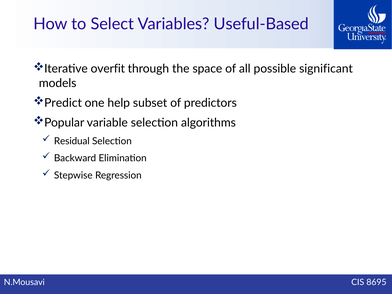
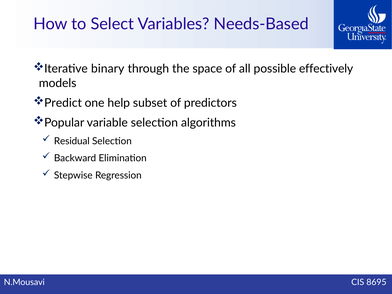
Useful-Based: Useful-Based -> Needs-Based
overfit: overfit -> binary
significant: significant -> effectively
